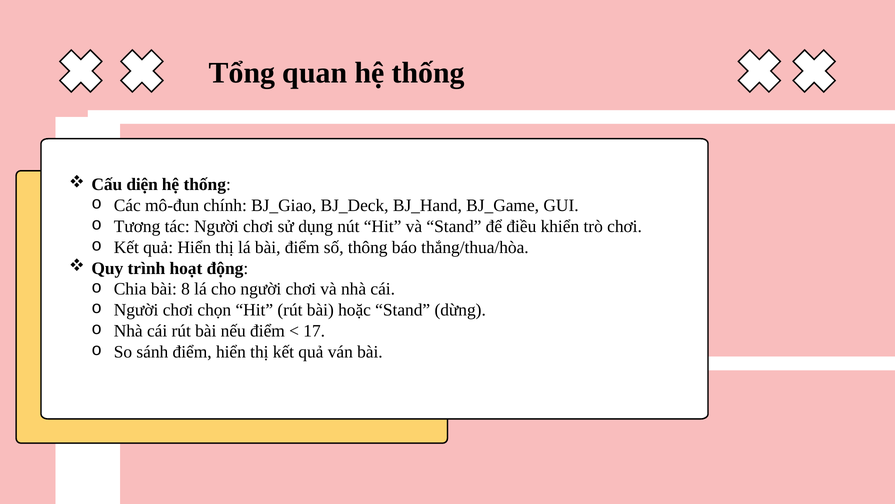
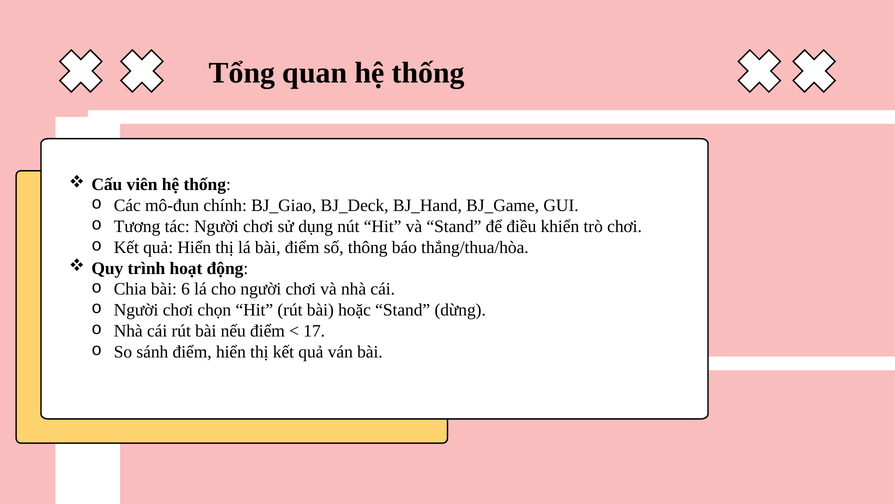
diện: diện -> viên
8: 8 -> 6
